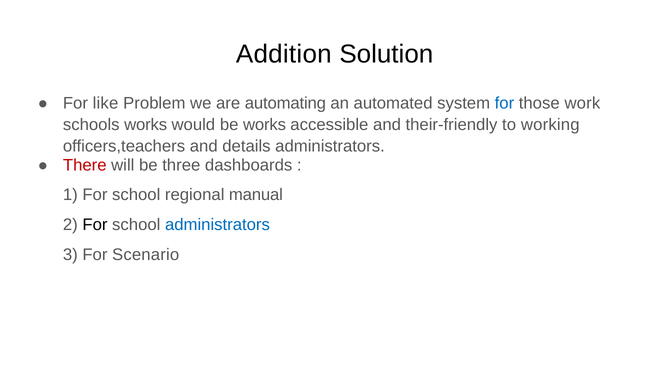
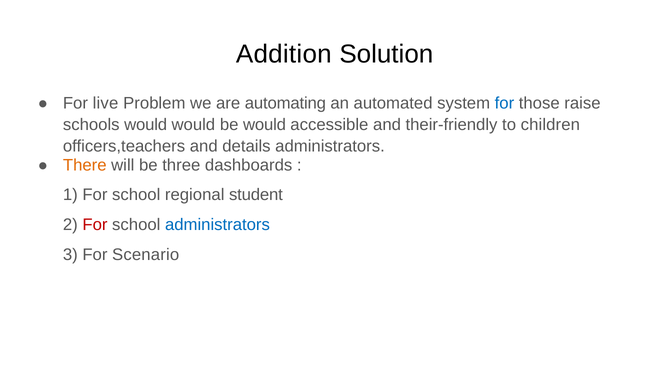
like: like -> live
work: work -> raise
schools works: works -> would
be works: works -> would
working: working -> children
There colour: red -> orange
manual: manual -> student
For at (95, 225) colour: black -> red
